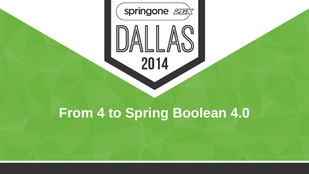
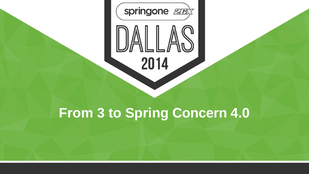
4: 4 -> 3
Boolean: Boolean -> Concern
